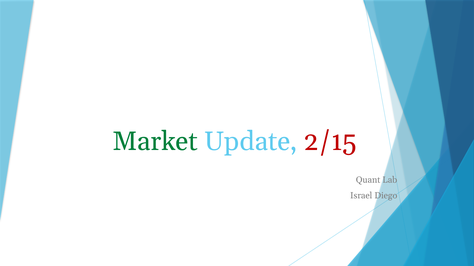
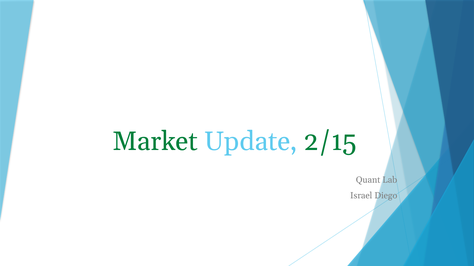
2/15 colour: red -> green
